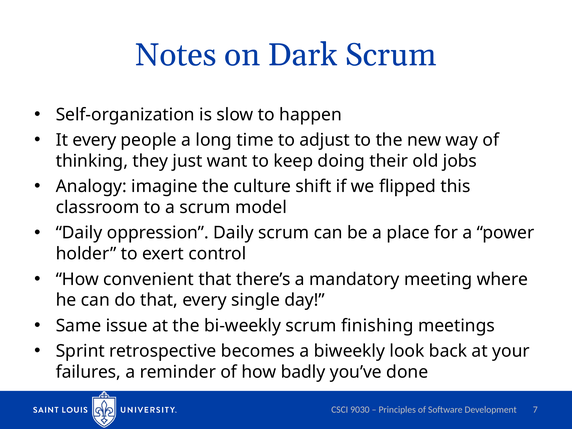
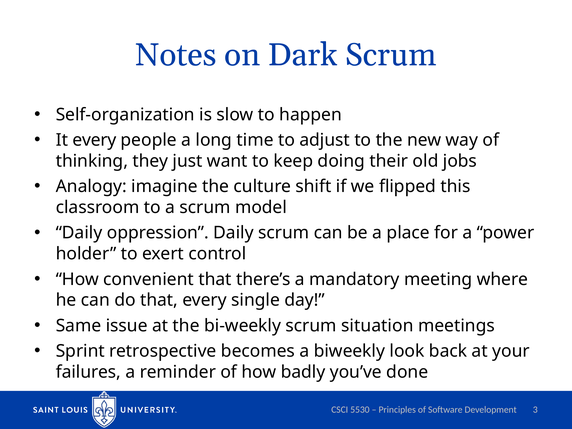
finishing: finishing -> situation
9030: 9030 -> 5530
7: 7 -> 3
